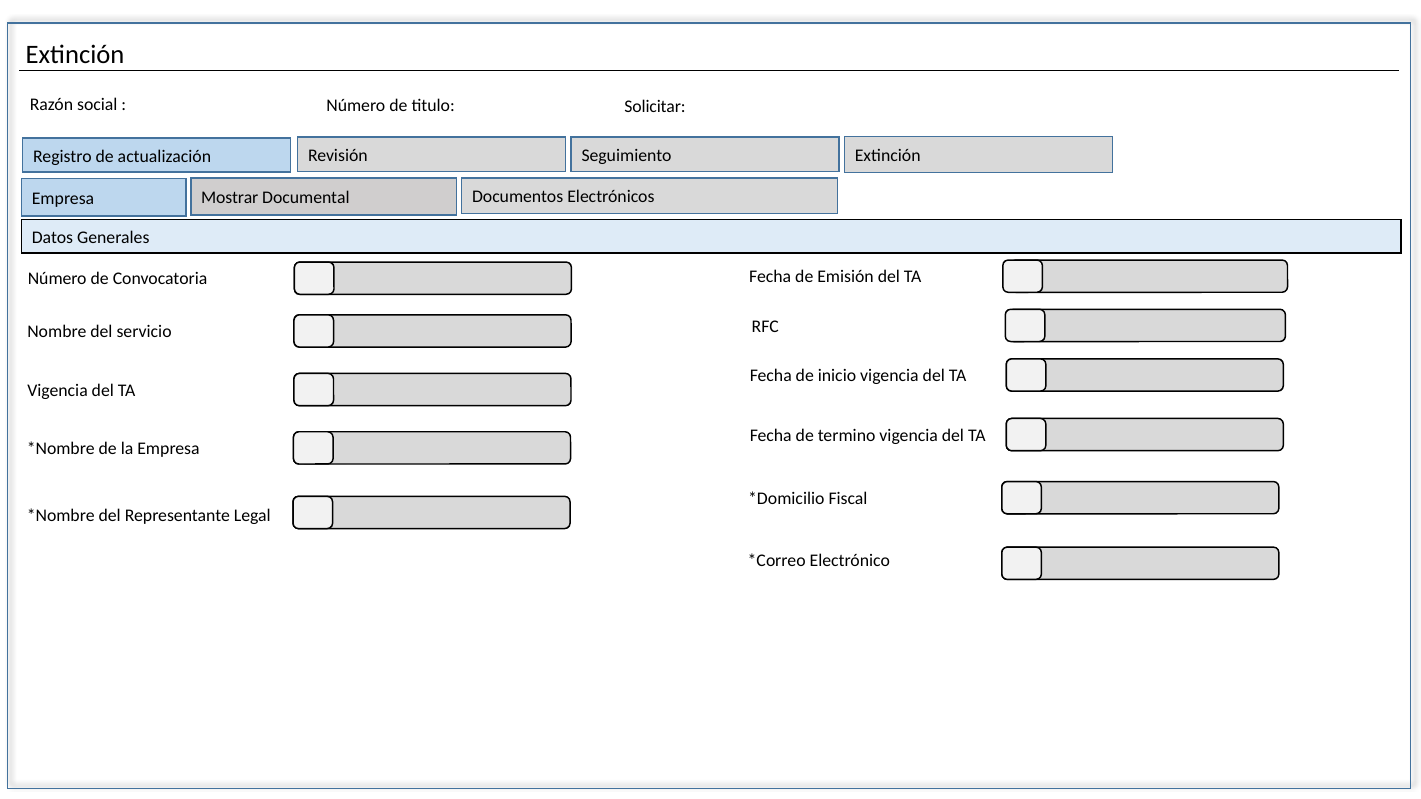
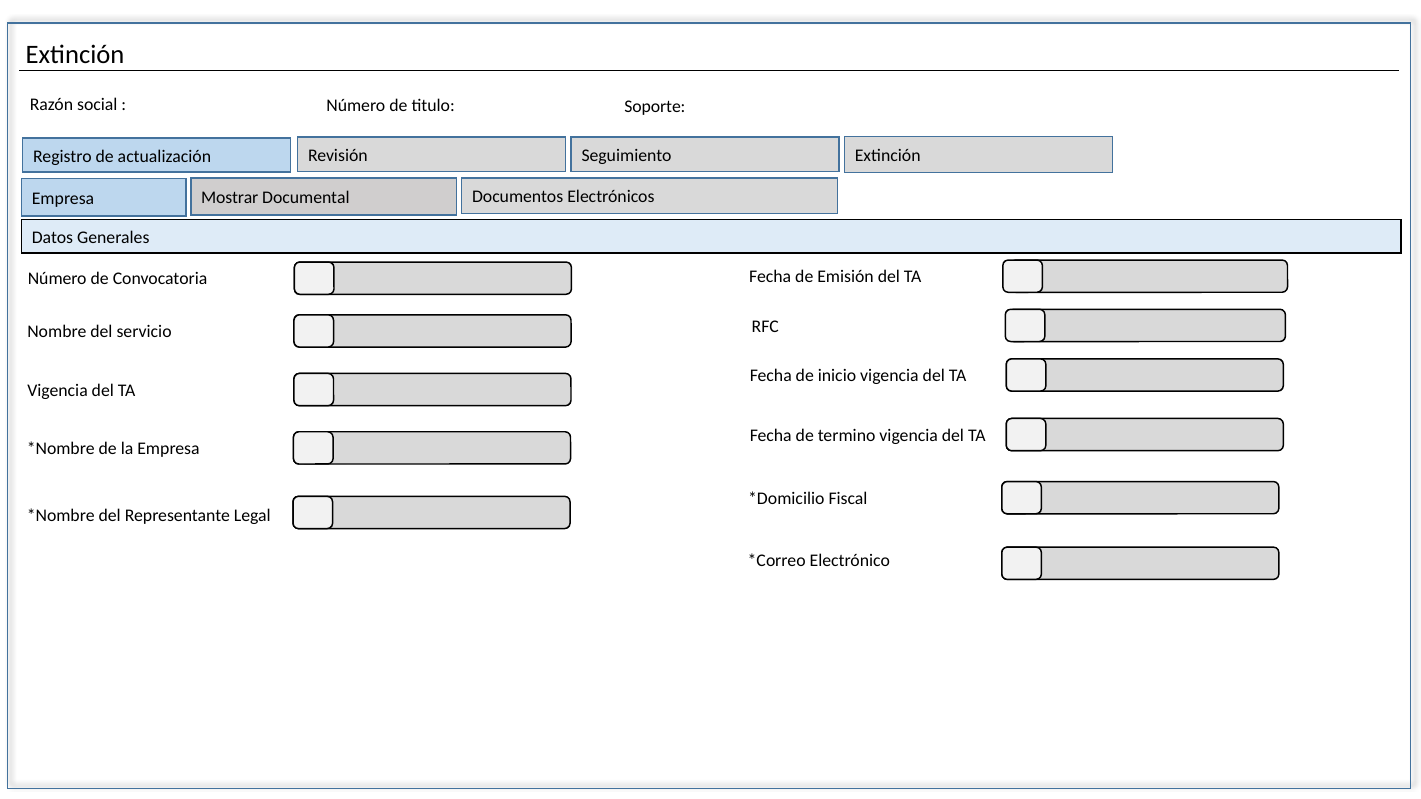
Solicitar: Solicitar -> Soporte
